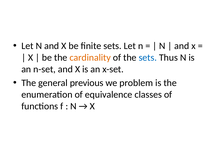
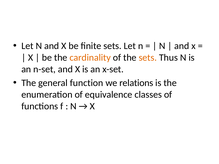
sets at (148, 58) colour: blue -> orange
previous: previous -> function
problem: problem -> relations
